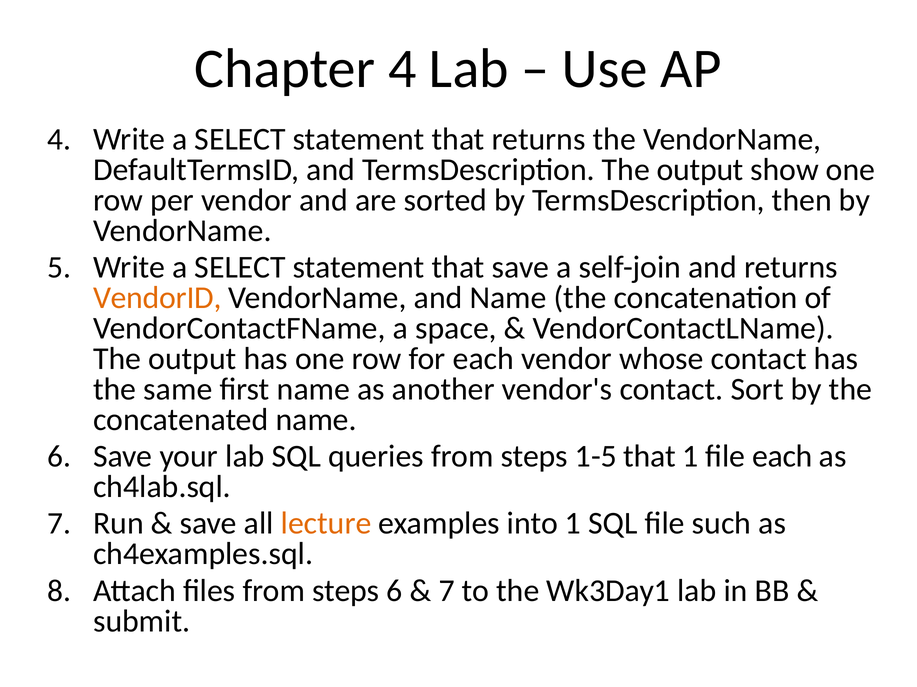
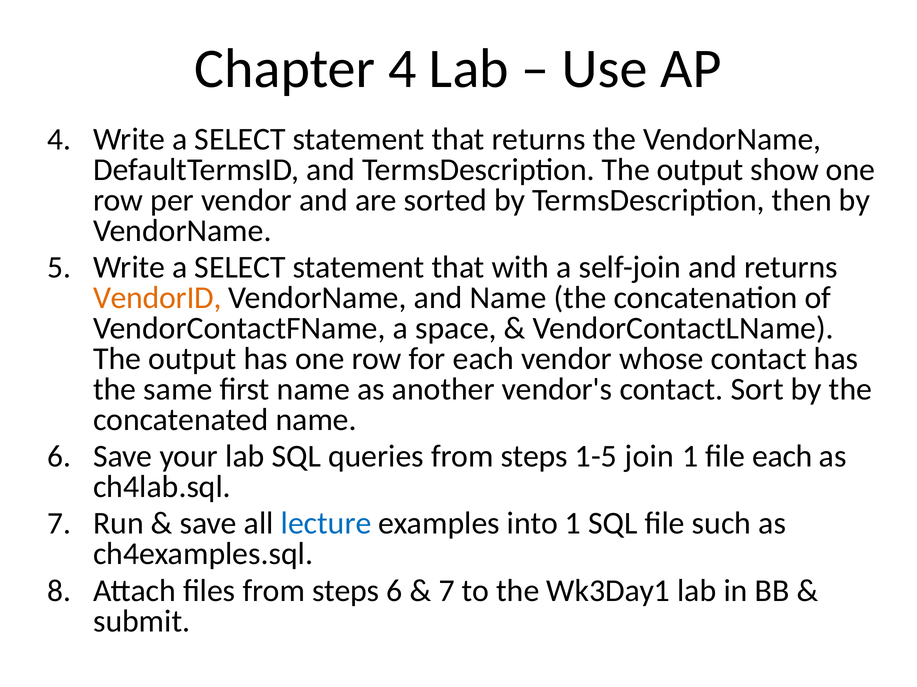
that save: save -> with
1-5 that: that -> join
lecture colour: orange -> blue
